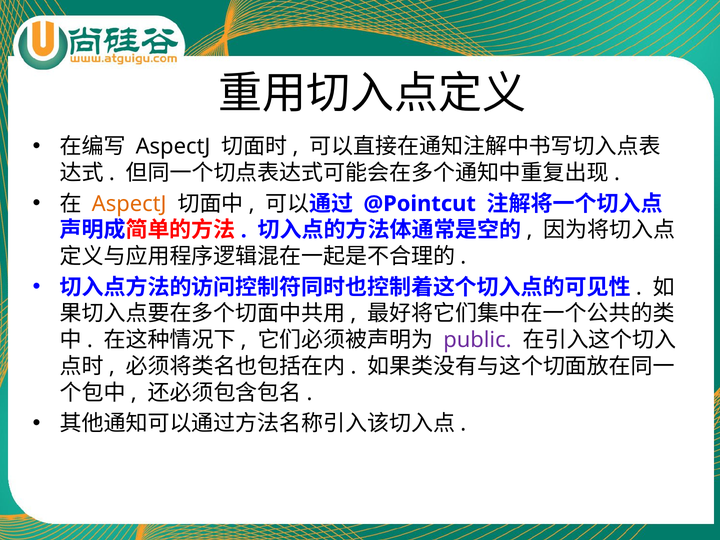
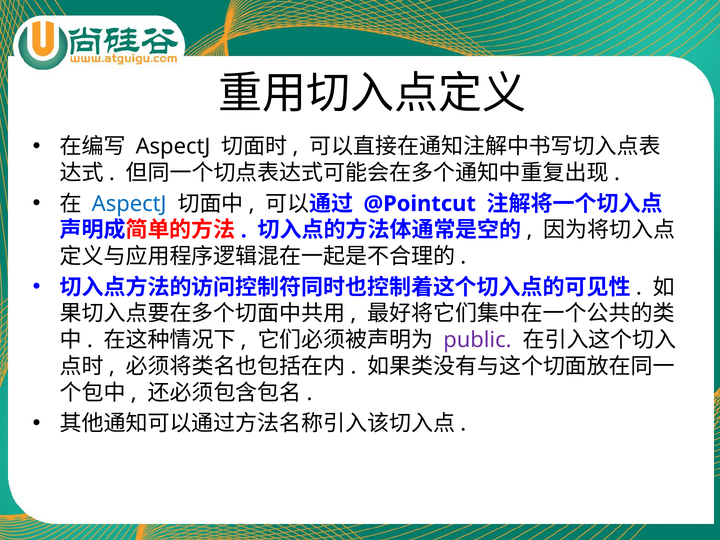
AspectJ at (129, 204) colour: orange -> blue
